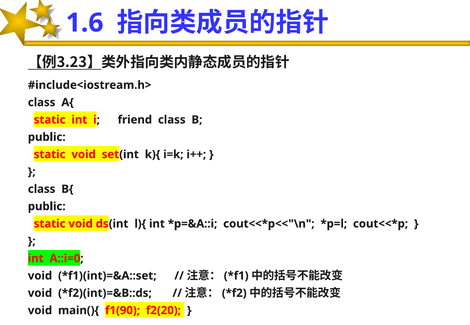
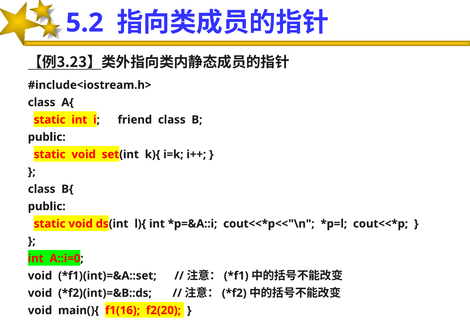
1.6: 1.6 -> 5.2
f1(90: f1(90 -> f1(16
